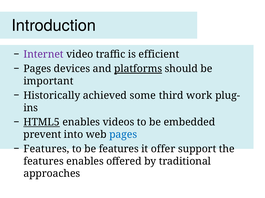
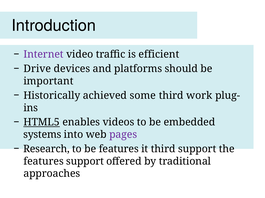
Pages at (37, 69): Pages -> Drive
platforms underline: present -> none
prevent: prevent -> systems
pages at (123, 135) colour: blue -> purple
Features at (46, 149): Features -> Research
it offer: offer -> third
features enables: enables -> support
